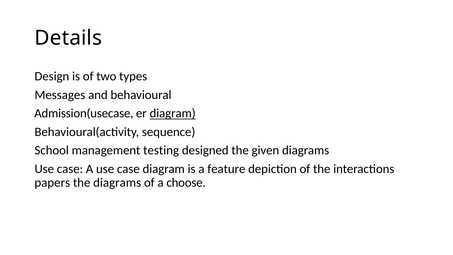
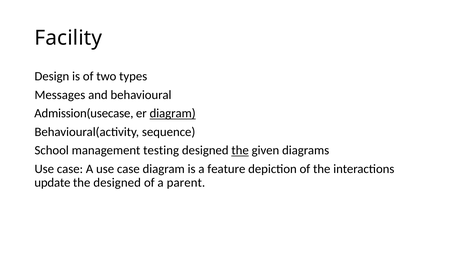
Details: Details -> Facility
the at (240, 150) underline: none -> present
papers: papers -> update
the diagrams: diagrams -> designed
choose: choose -> parent
